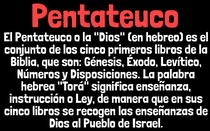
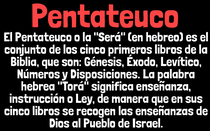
la Dios: Dios -> Será
